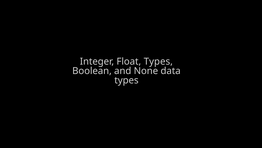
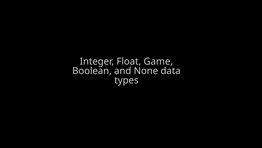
Float Types: Types -> Game
